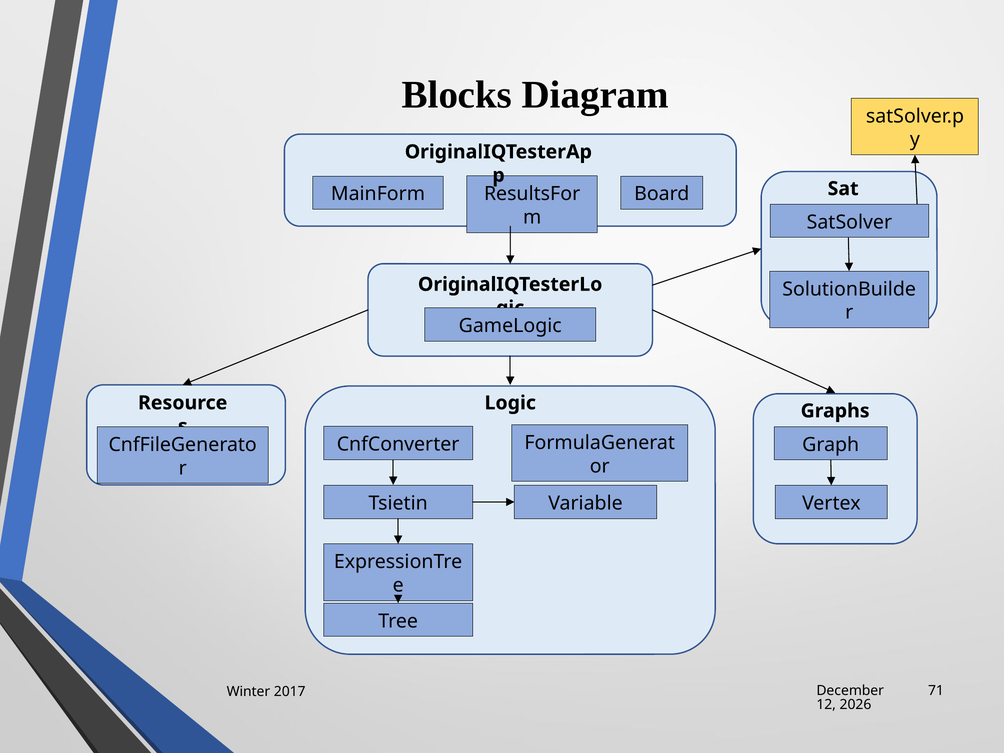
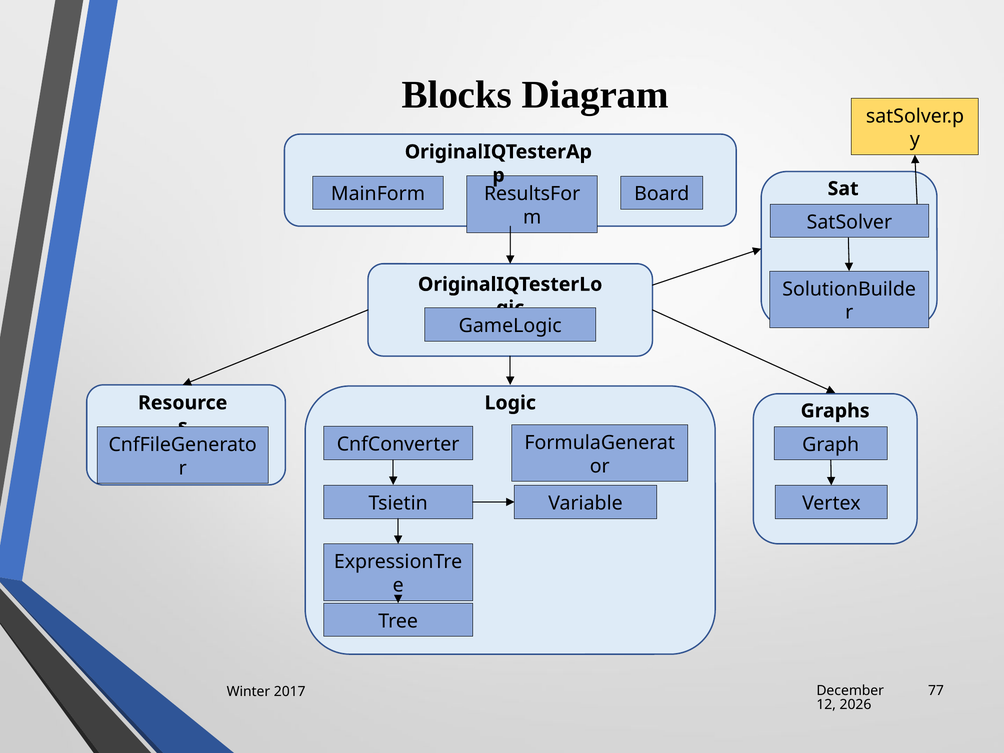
71: 71 -> 77
